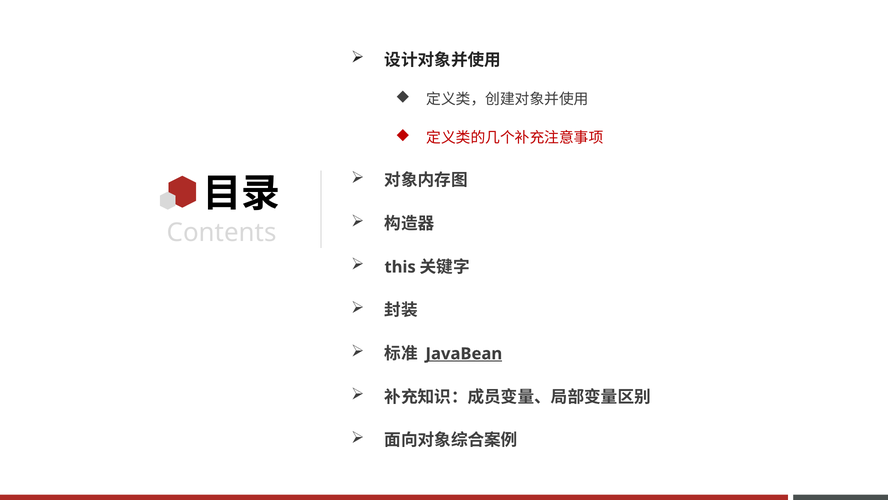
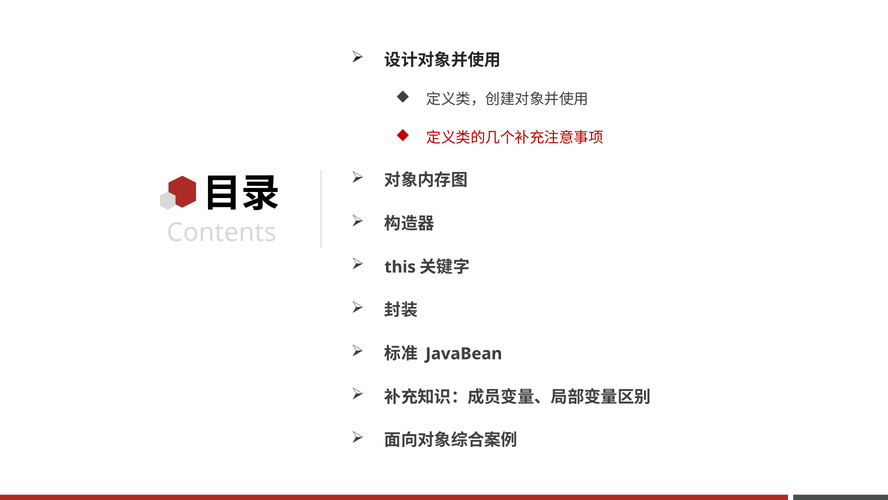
JavaBean underline: present -> none
